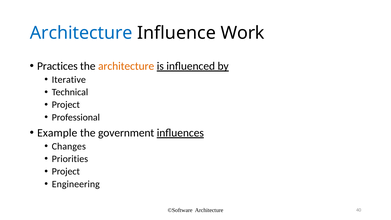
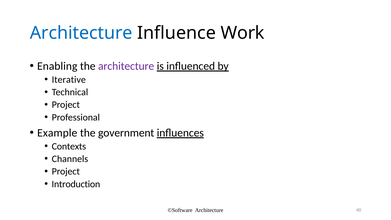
Practices: Practices -> Enabling
architecture at (126, 66) colour: orange -> purple
Changes: Changes -> Contexts
Priorities: Priorities -> Channels
Engineering: Engineering -> Introduction
